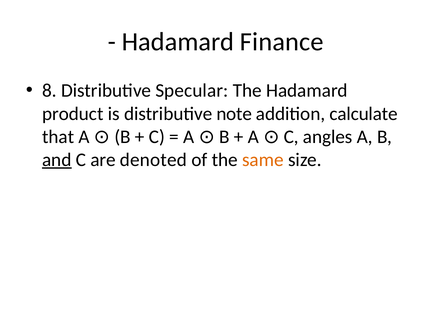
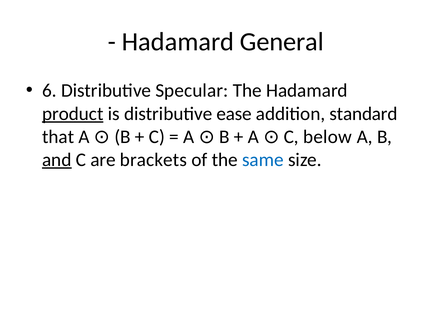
Finance: Finance -> General
8: 8 -> 6
product underline: none -> present
note: note -> ease
calculate: calculate -> standard
angles: angles -> below
denoted: denoted -> brackets
same colour: orange -> blue
